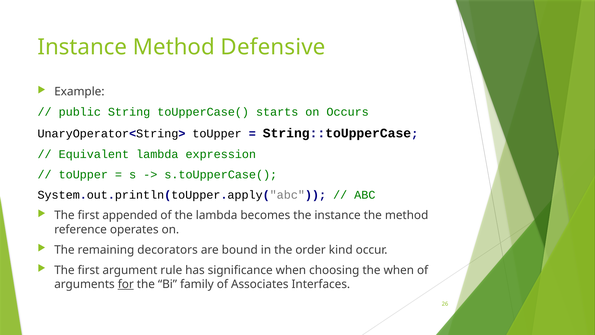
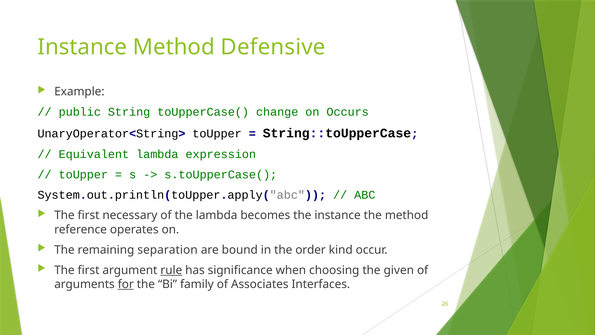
starts: starts -> change
appended: appended -> necessary
decorators: decorators -> separation
rule underline: none -> present
the when: when -> given
